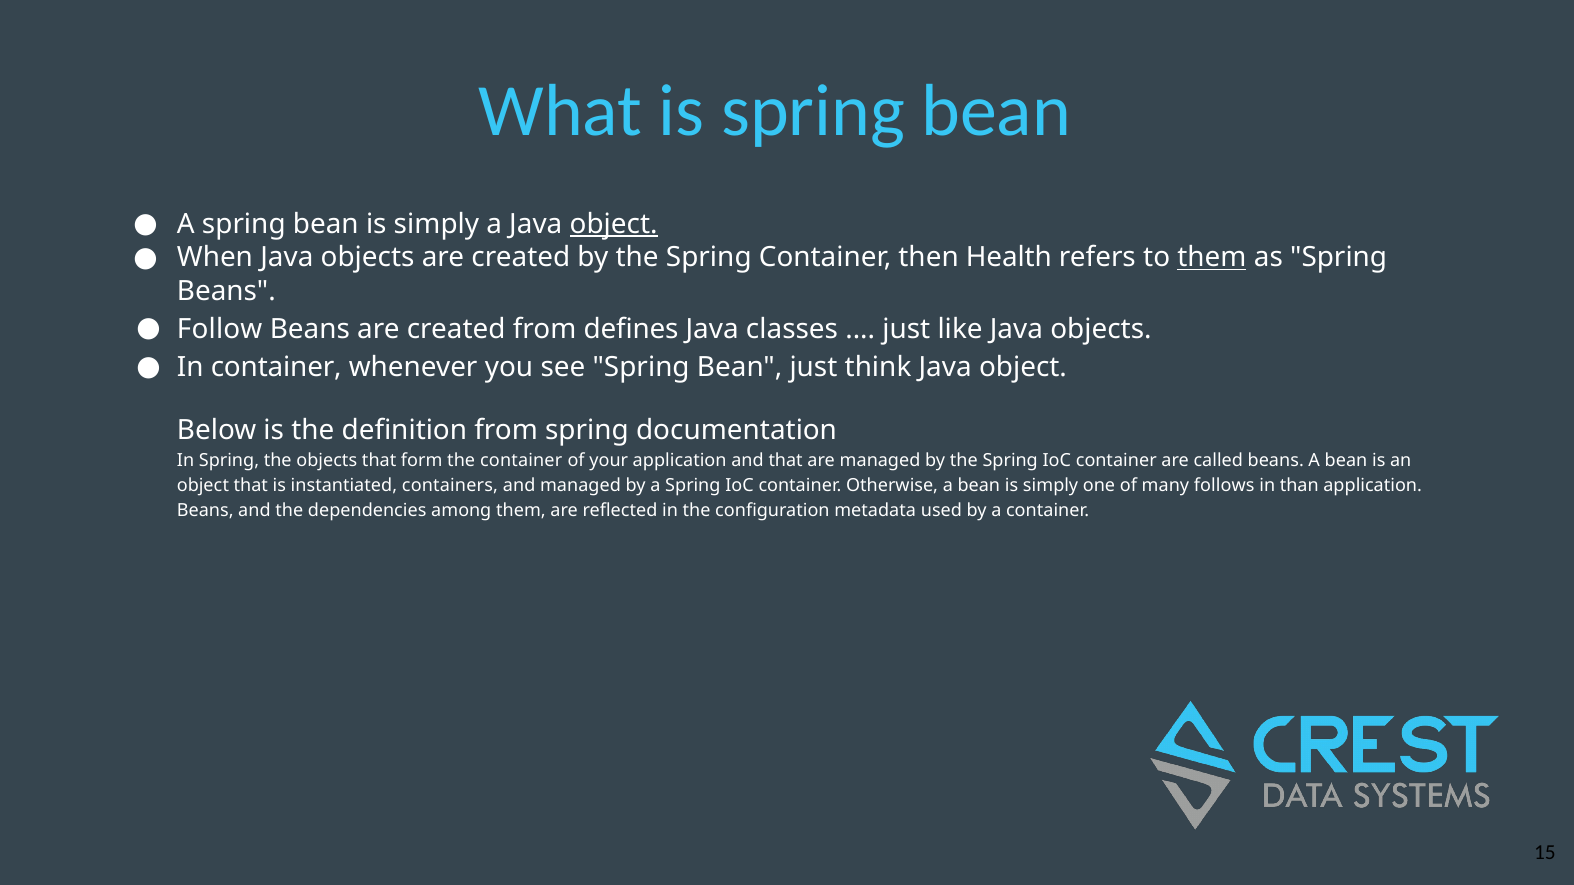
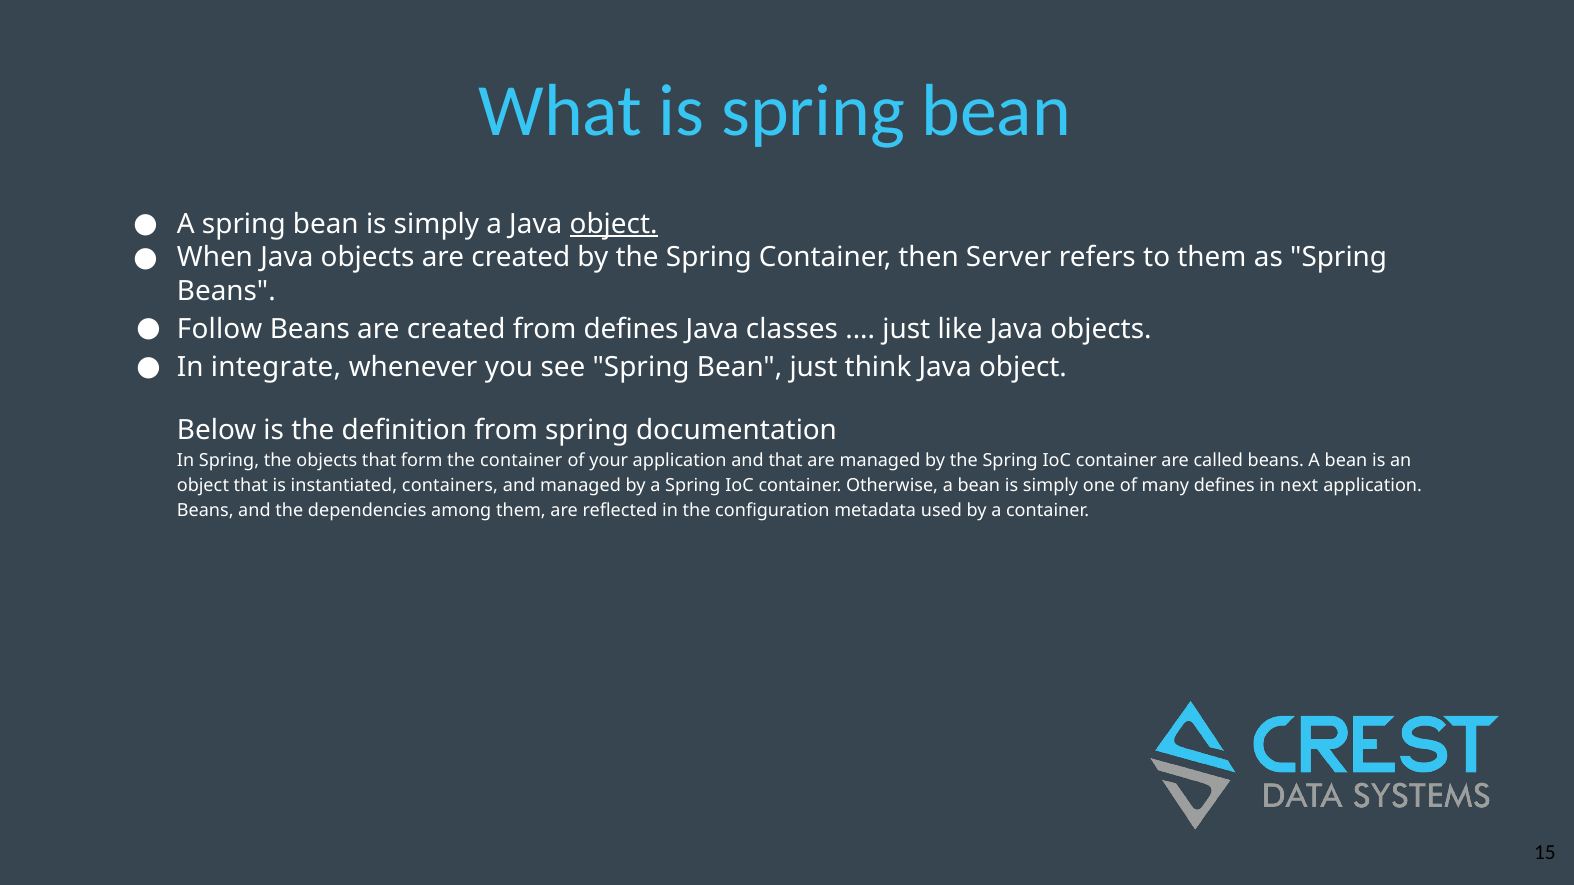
Health: Health -> Server
them at (1212, 257) underline: present -> none
In container: container -> integrate
many follows: follows -> defines
than: than -> next
